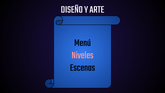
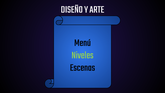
Niveles colour: pink -> light green
